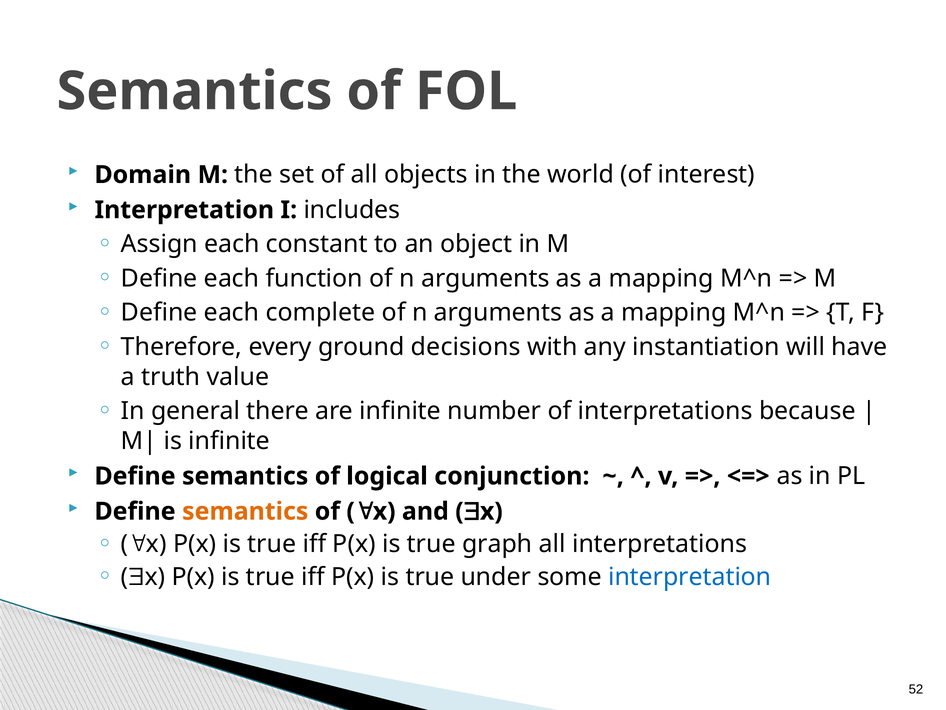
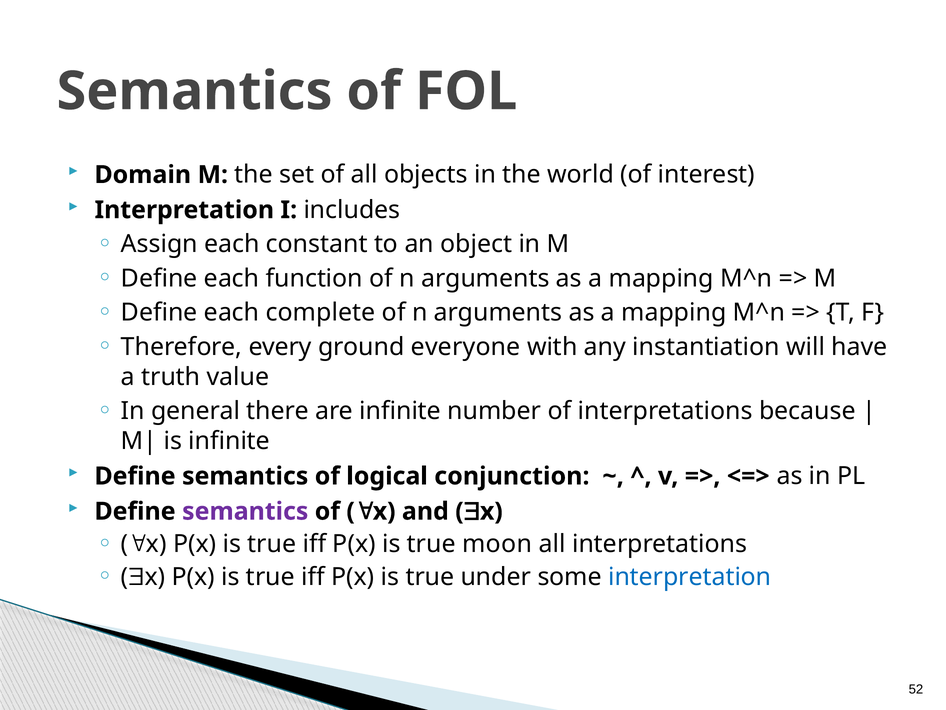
decisions: decisions -> everyone
semantics at (245, 511) colour: orange -> purple
graph: graph -> moon
